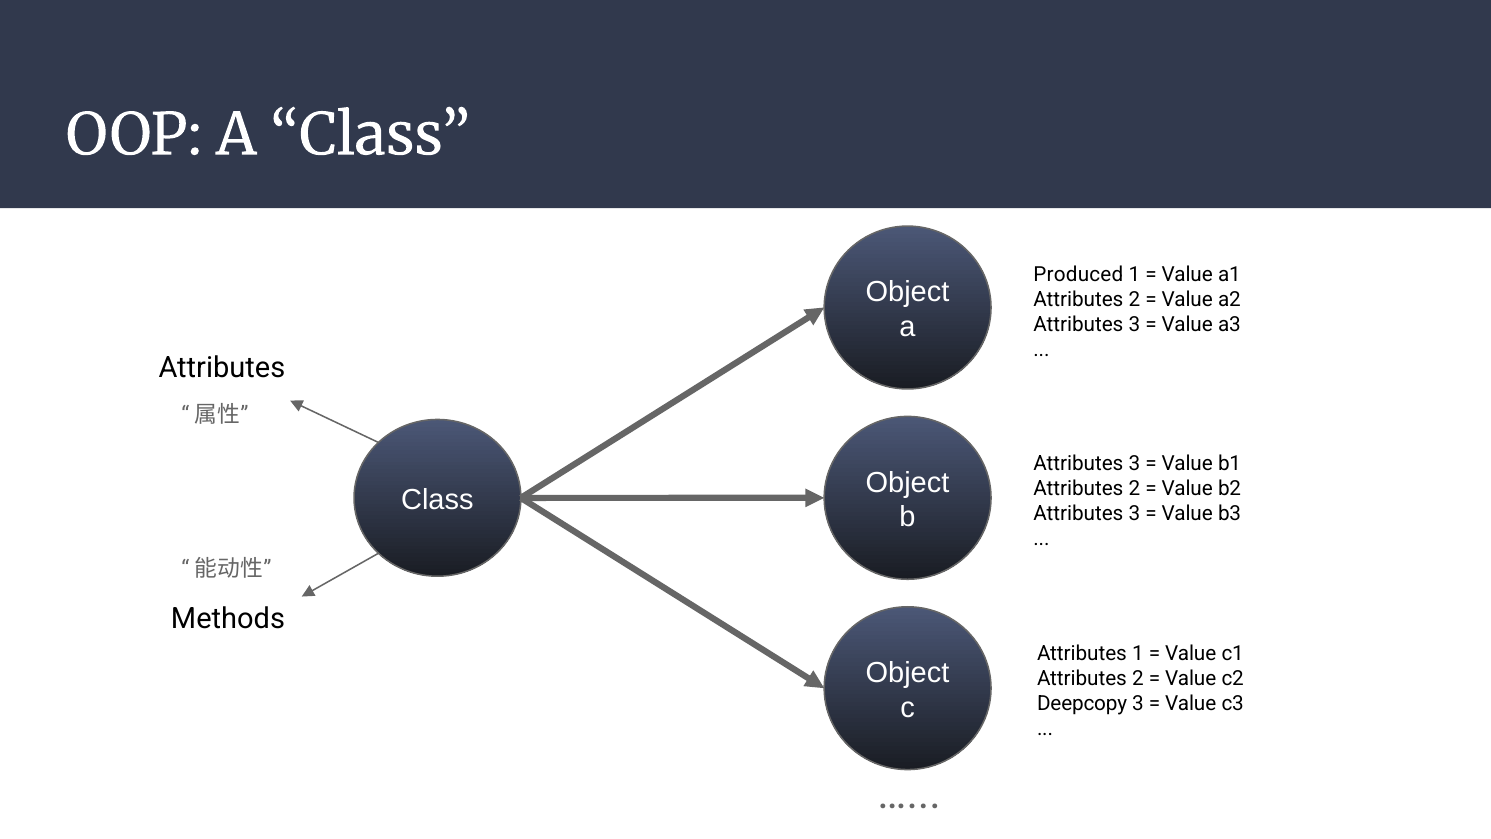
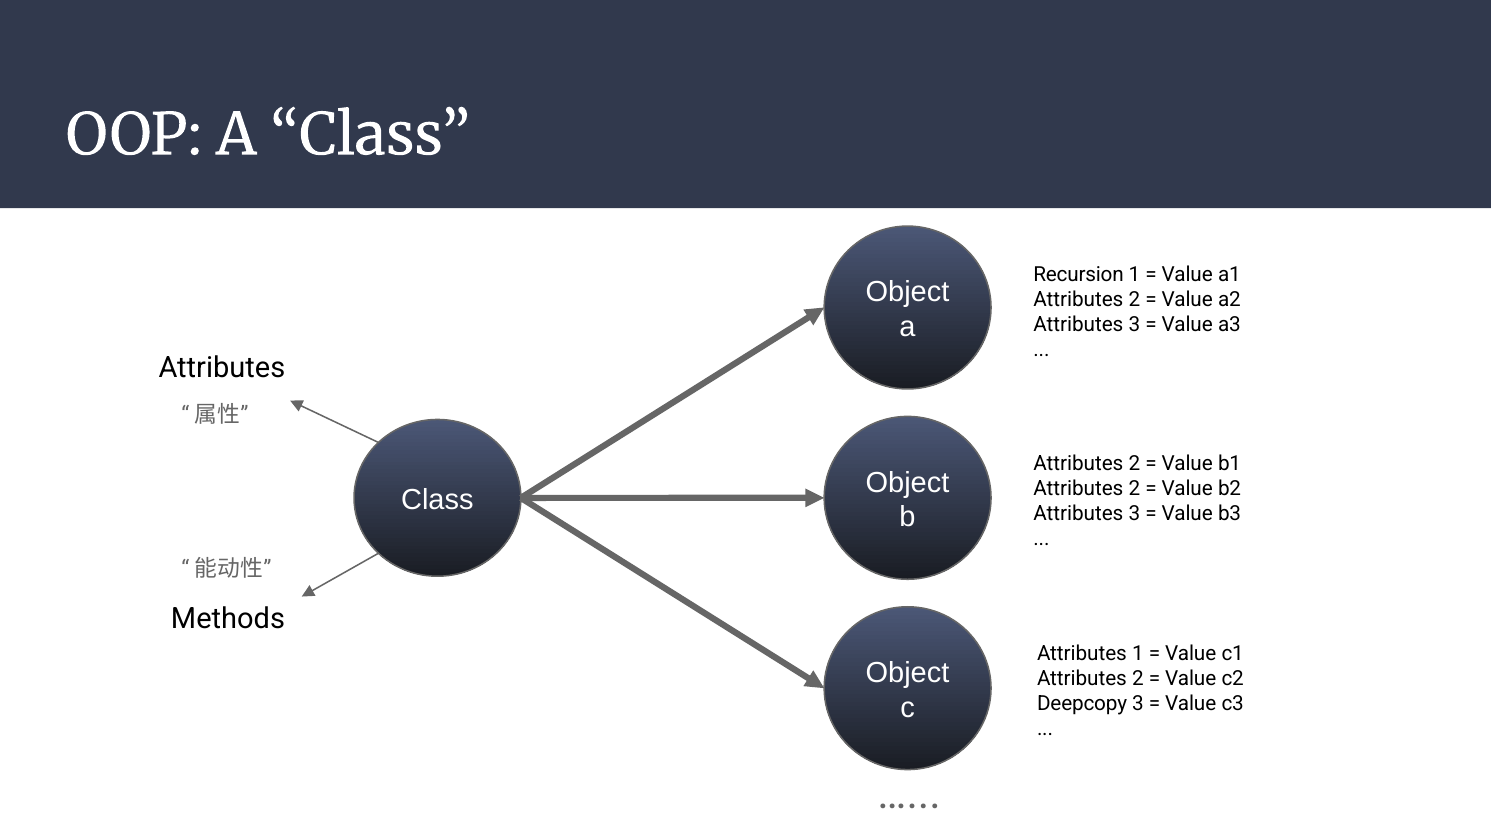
Produced: Produced -> Recursion
3 at (1134, 464): 3 -> 2
